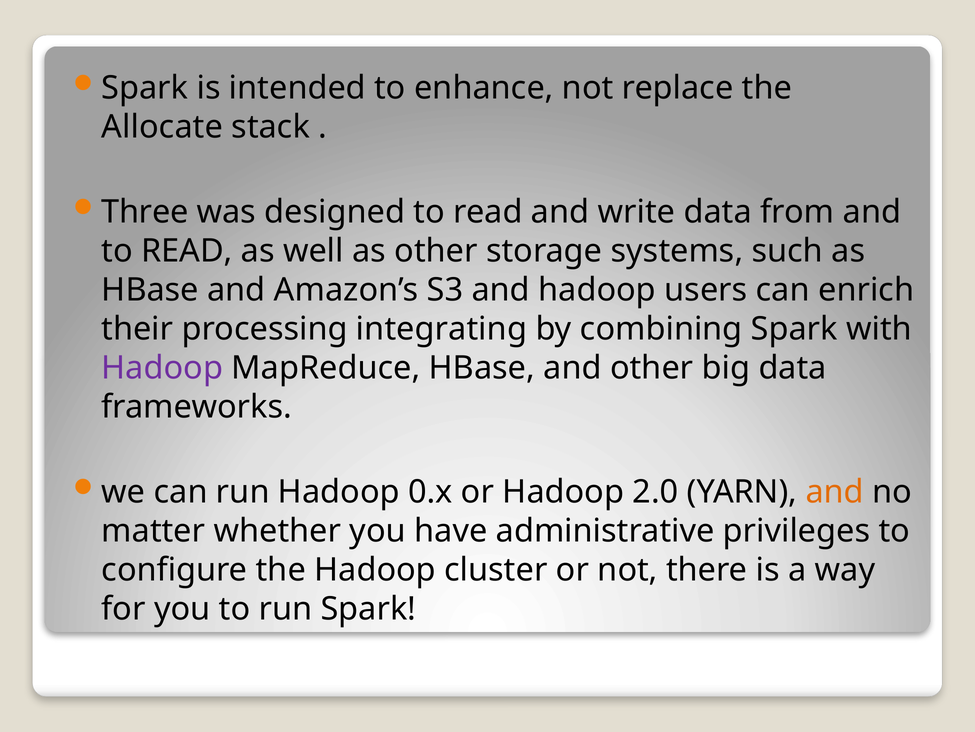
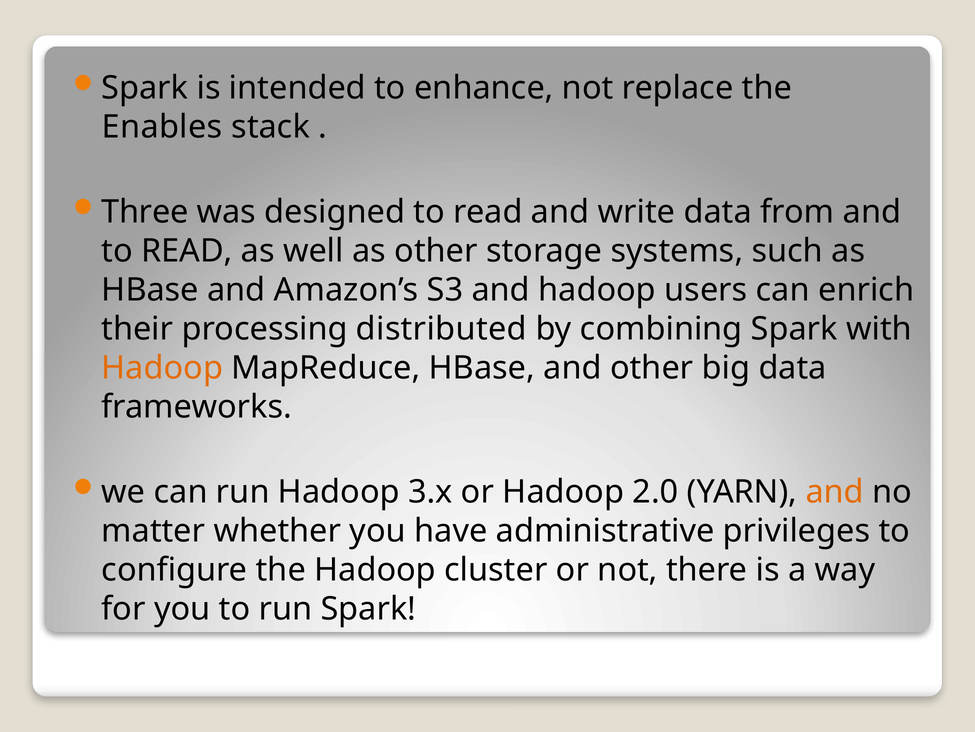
Allocate: Allocate -> Enables
integrating: integrating -> distributed
Hadoop at (162, 368) colour: purple -> orange
0.x: 0.x -> 3.x
